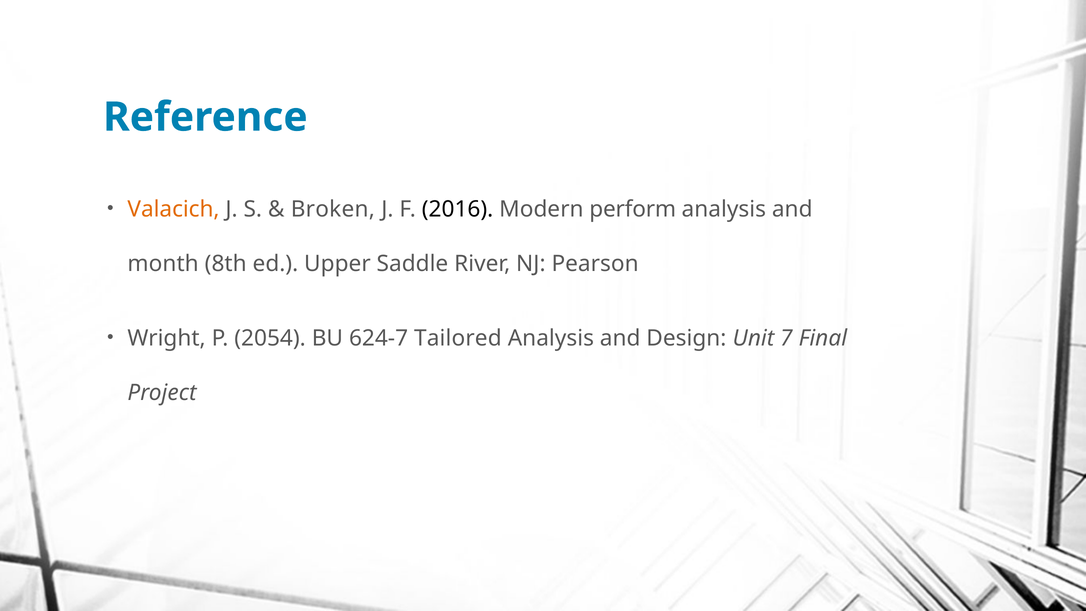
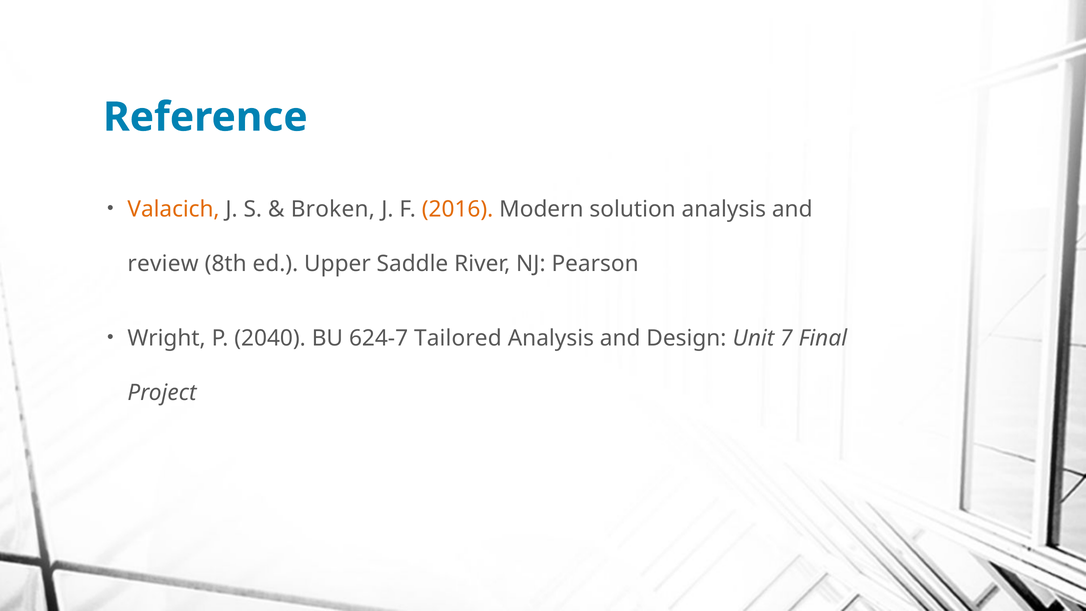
2016 colour: black -> orange
perform: perform -> solution
month: month -> review
2054: 2054 -> 2040
